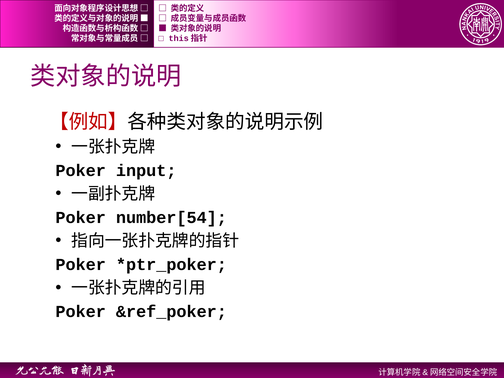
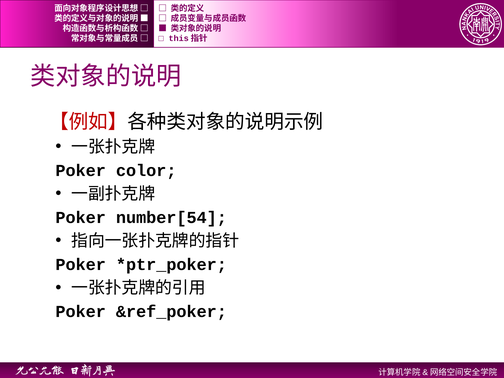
input: input -> color
